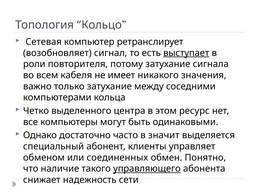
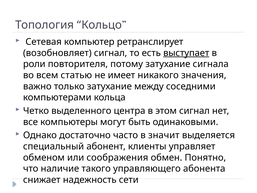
кабеля: кабеля -> статью
этом ресурс: ресурс -> сигнал
соединенных: соединенных -> соображения
управляющего underline: present -> none
